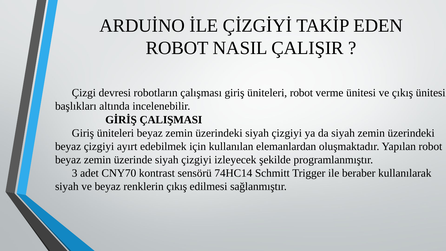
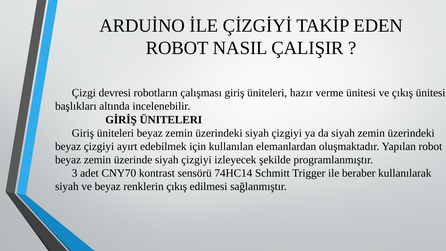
üniteleri robot: robot -> hazır
GİRİŞ ÇALIŞMASI: ÇALIŞMASI -> ÜNITELERI
